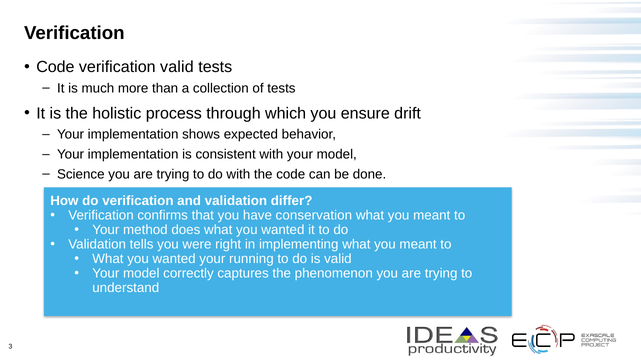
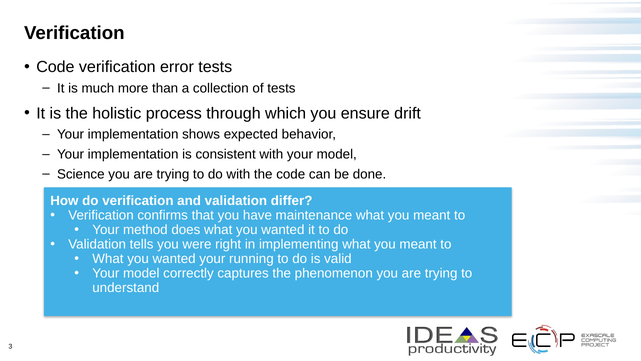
verification valid: valid -> error
conservation: conservation -> maintenance
